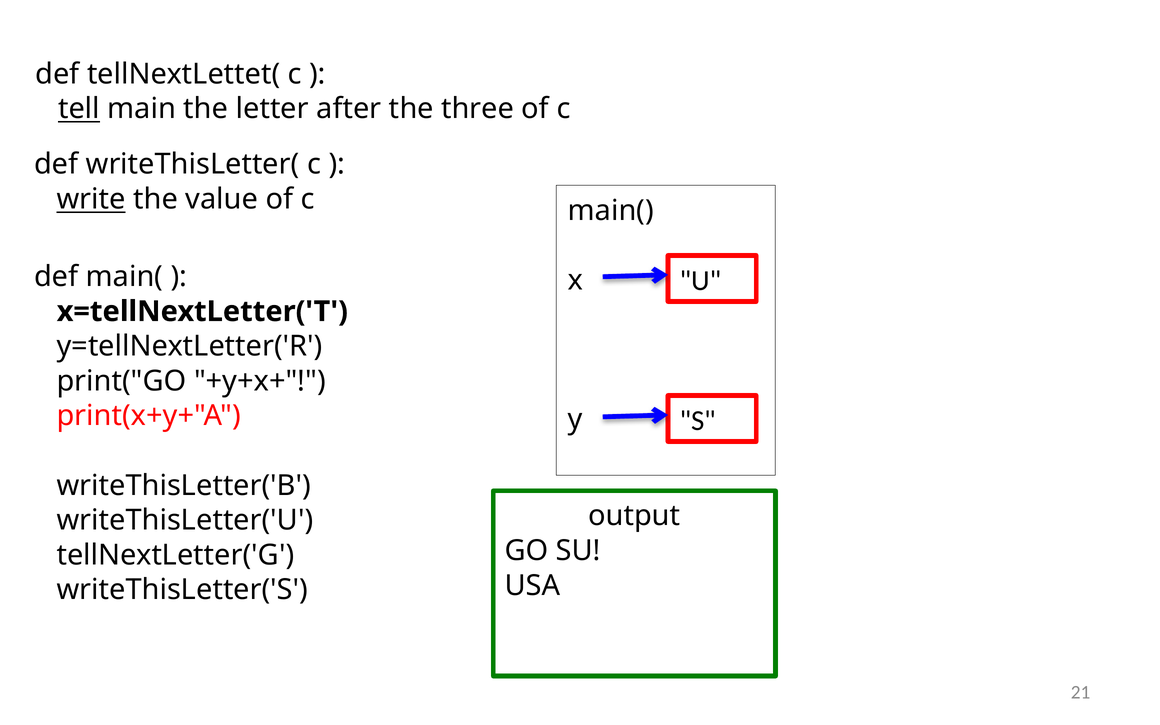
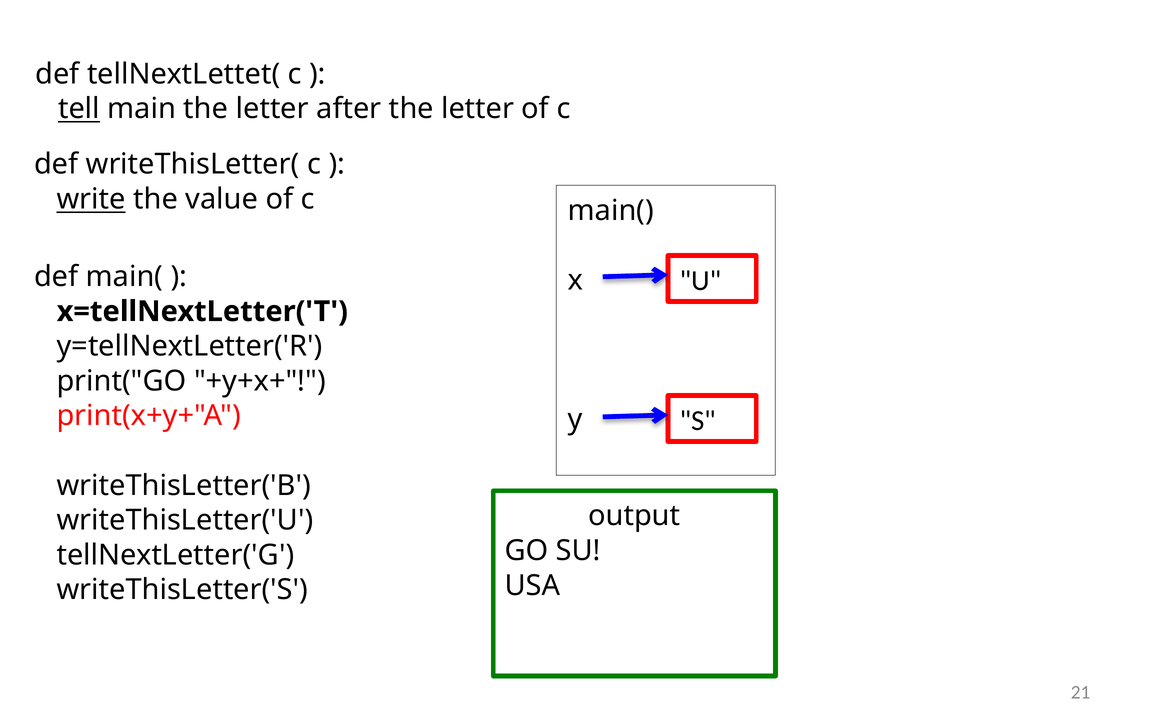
after the three: three -> letter
